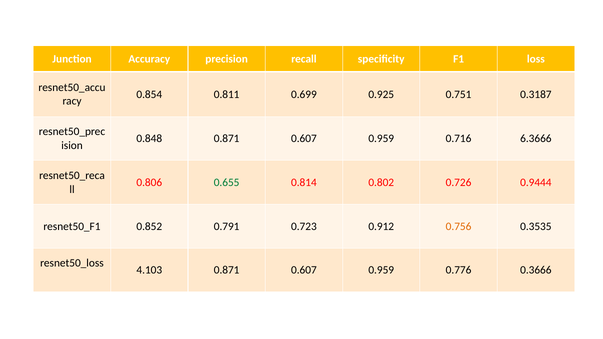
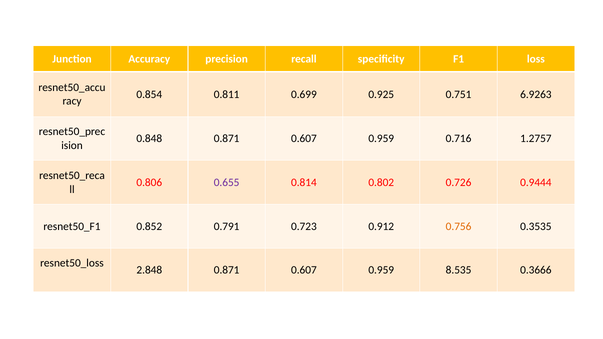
0.3187: 0.3187 -> 6.9263
6.3666: 6.3666 -> 1.2757
0.655 colour: green -> purple
4.103: 4.103 -> 2.848
0.776: 0.776 -> 8.535
